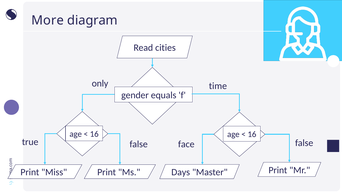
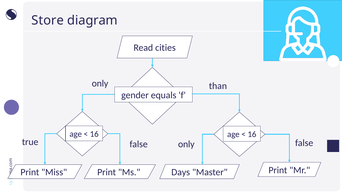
More: More -> Store
time: time -> than
face at (186, 144): face -> only
